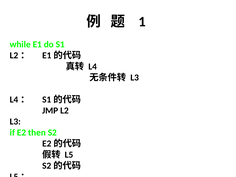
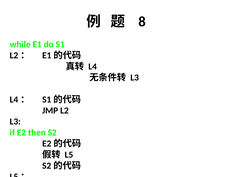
1: 1 -> 8
